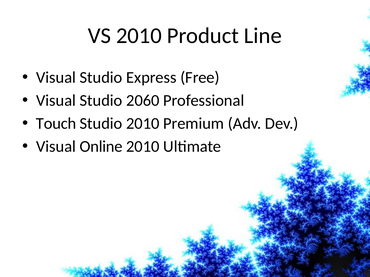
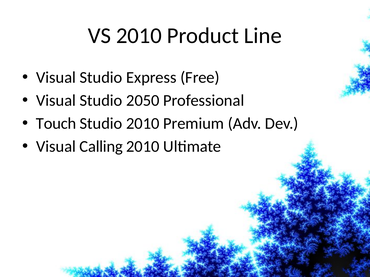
2060: 2060 -> 2050
Online: Online -> Calling
